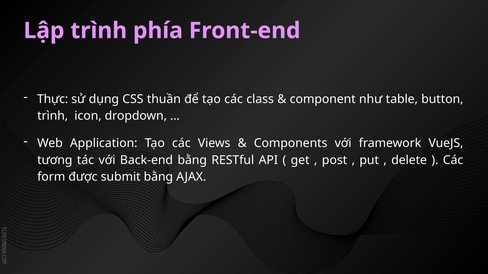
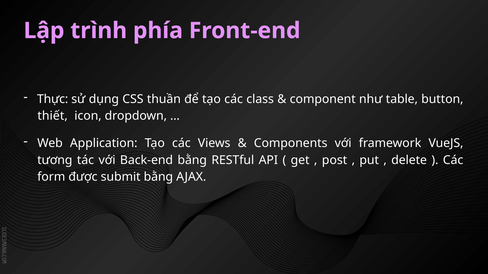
trình at (53, 116): trình -> thiết
